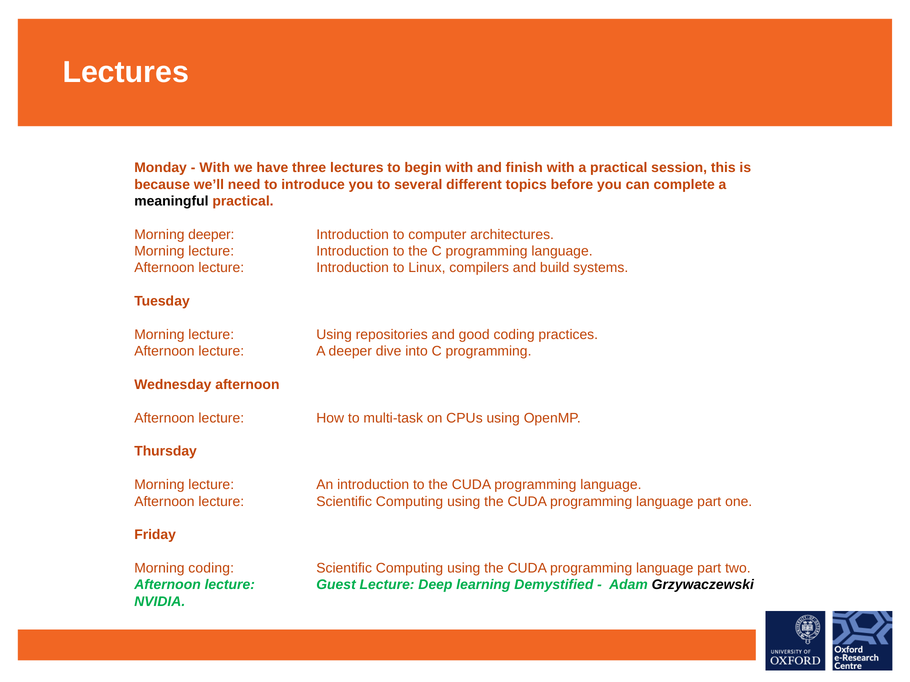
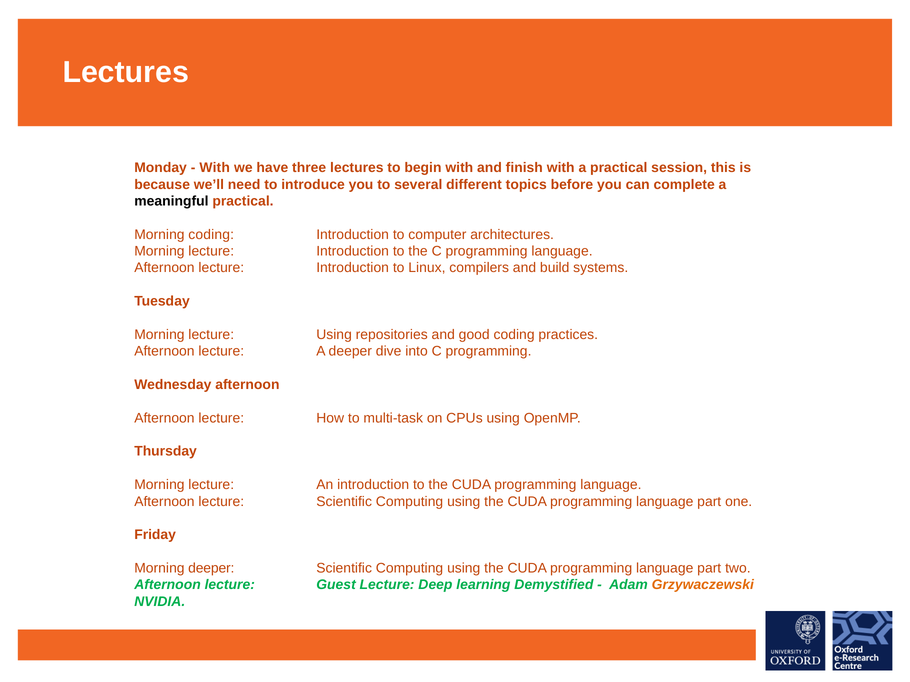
Morning deeper: deeper -> coding
Morning coding: coding -> deeper
Grzywaczewski colour: black -> orange
